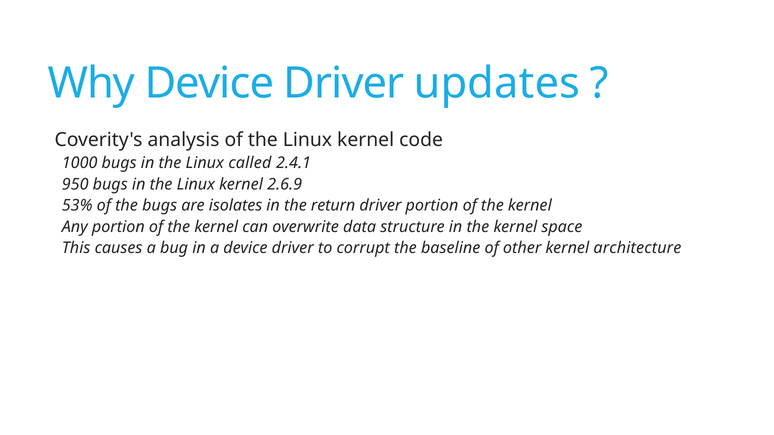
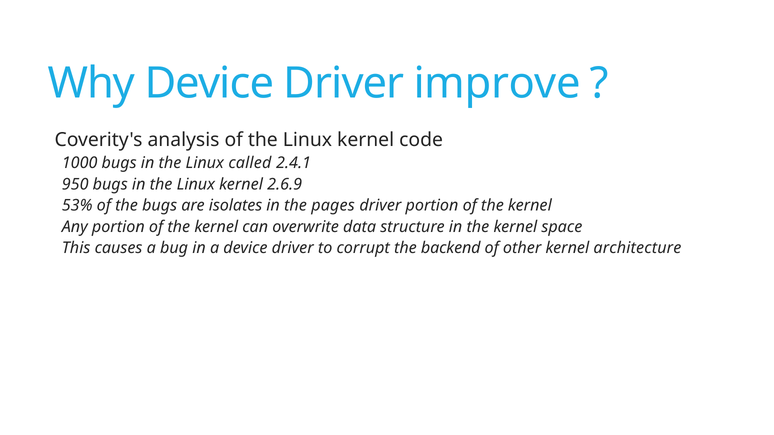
updates: updates -> improve
return: return -> pages
baseline: baseline -> backend
